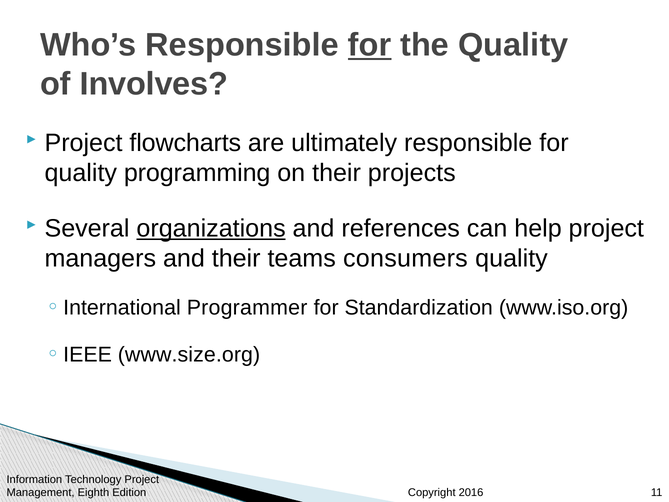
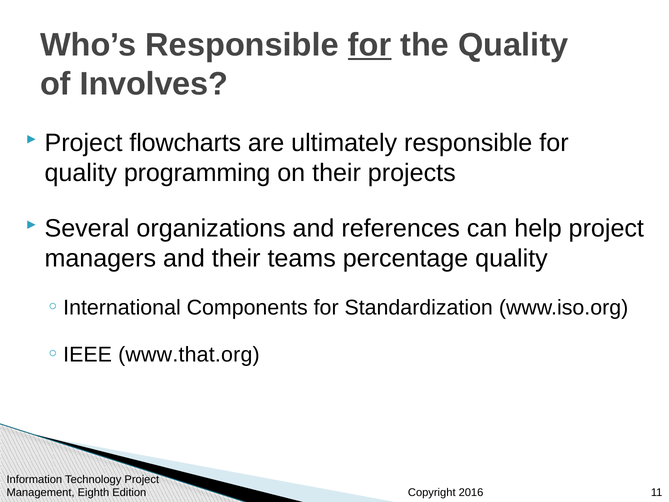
organizations underline: present -> none
consumers: consumers -> percentage
Programmer: Programmer -> Components
www.size.org: www.size.org -> www.that.org
